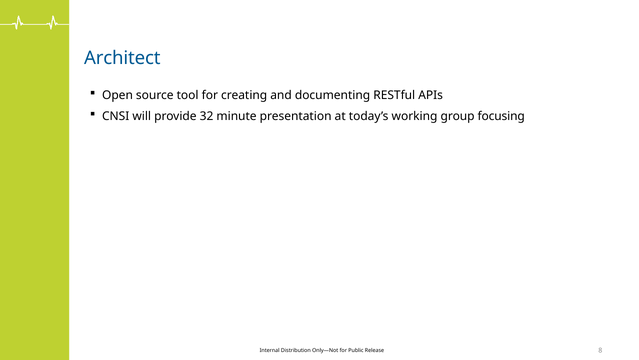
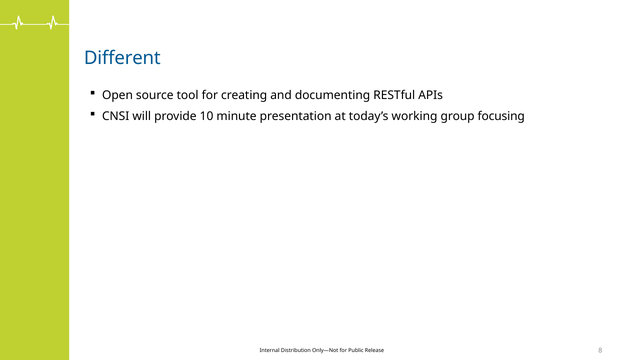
Architect: Architect -> Different
32: 32 -> 10
